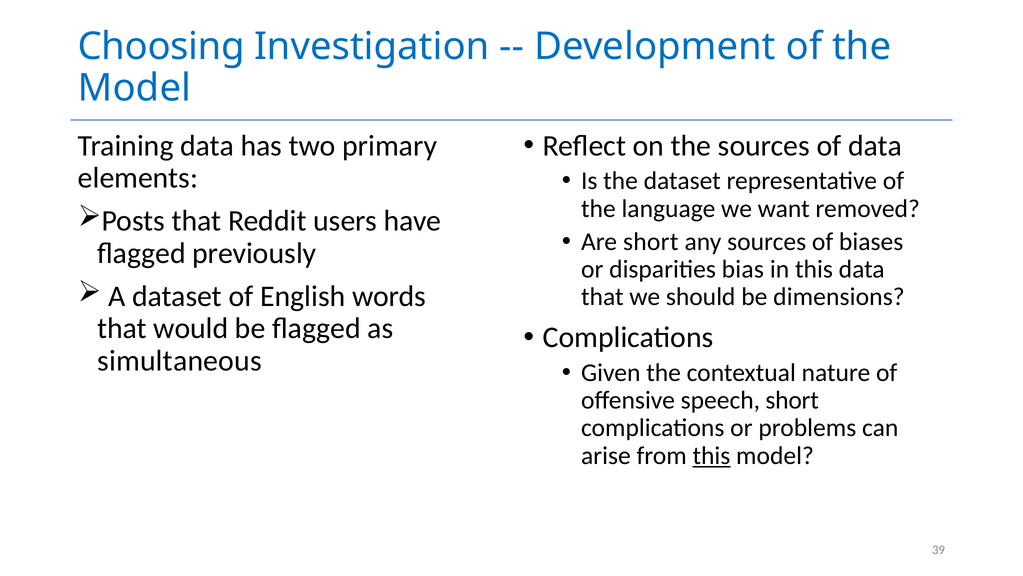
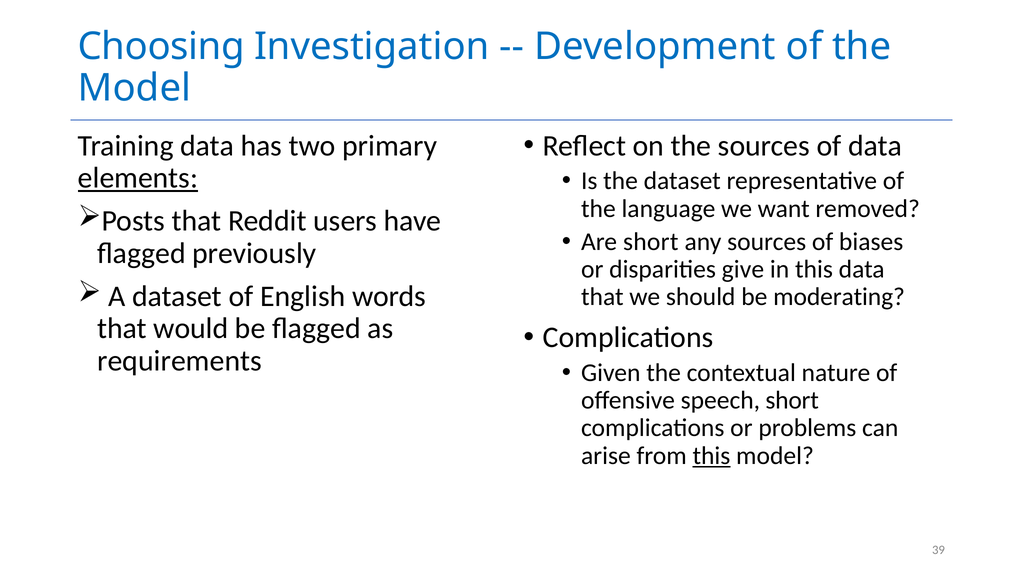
elements underline: none -> present
bias: bias -> give
dimensions: dimensions -> moderating
simultaneous: simultaneous -> requirements
